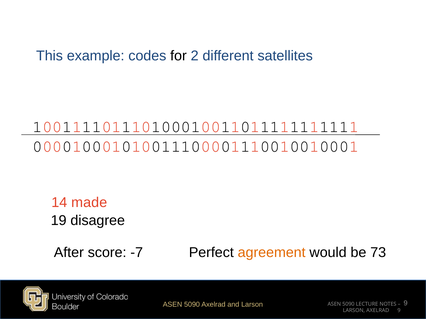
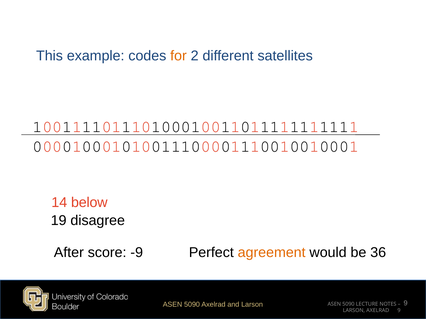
for colour: black -> orange
made: made -> below
-7: -7 -> -9
73: 73 -> 36
